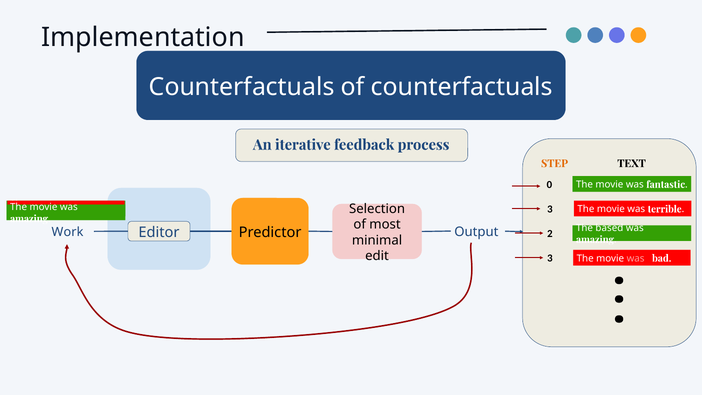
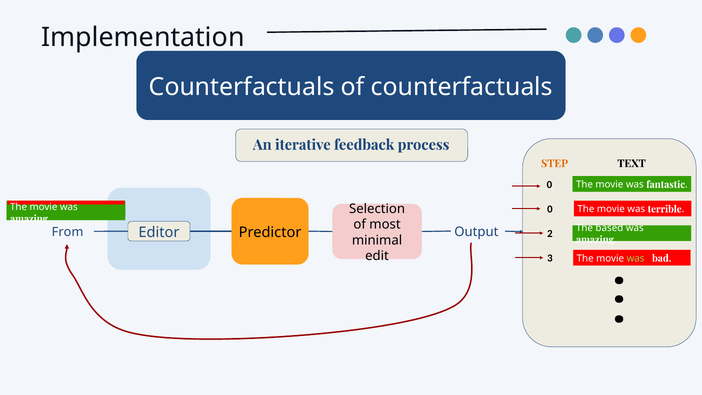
3 at (550, 209): 3 -> 0
Work: Work -> From
was at (636, 258) colour: pink -> light green
